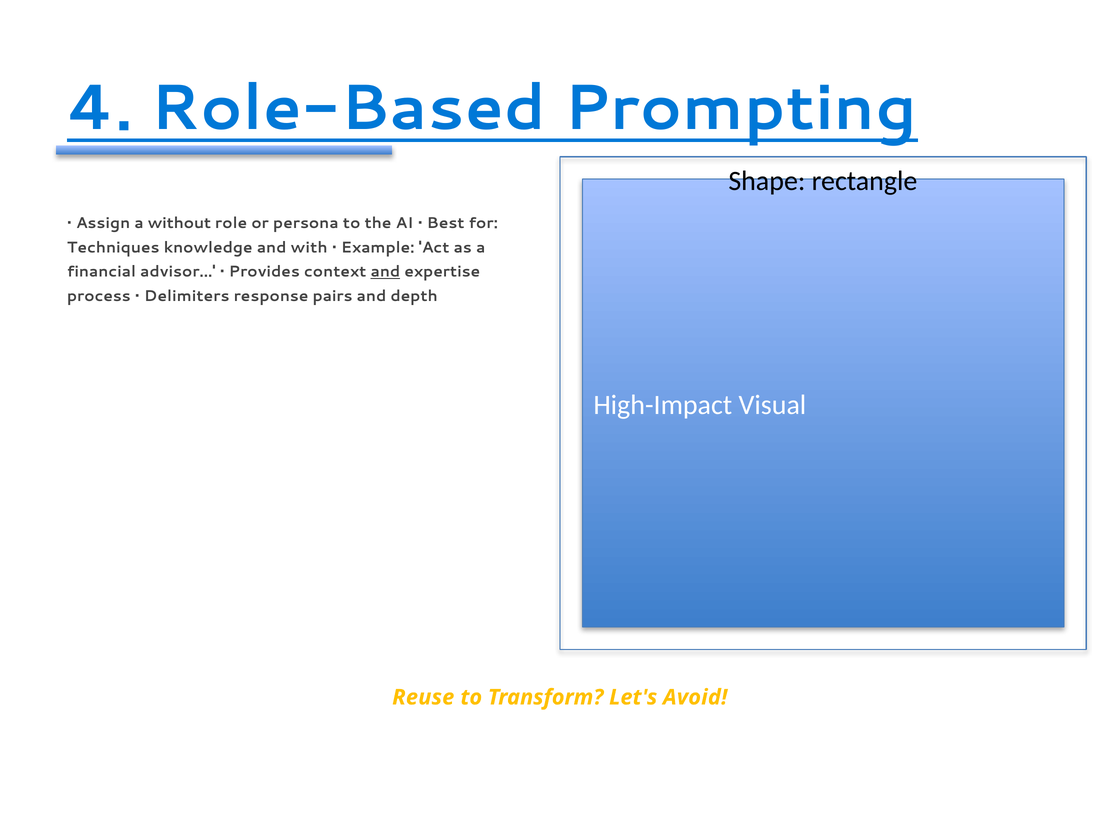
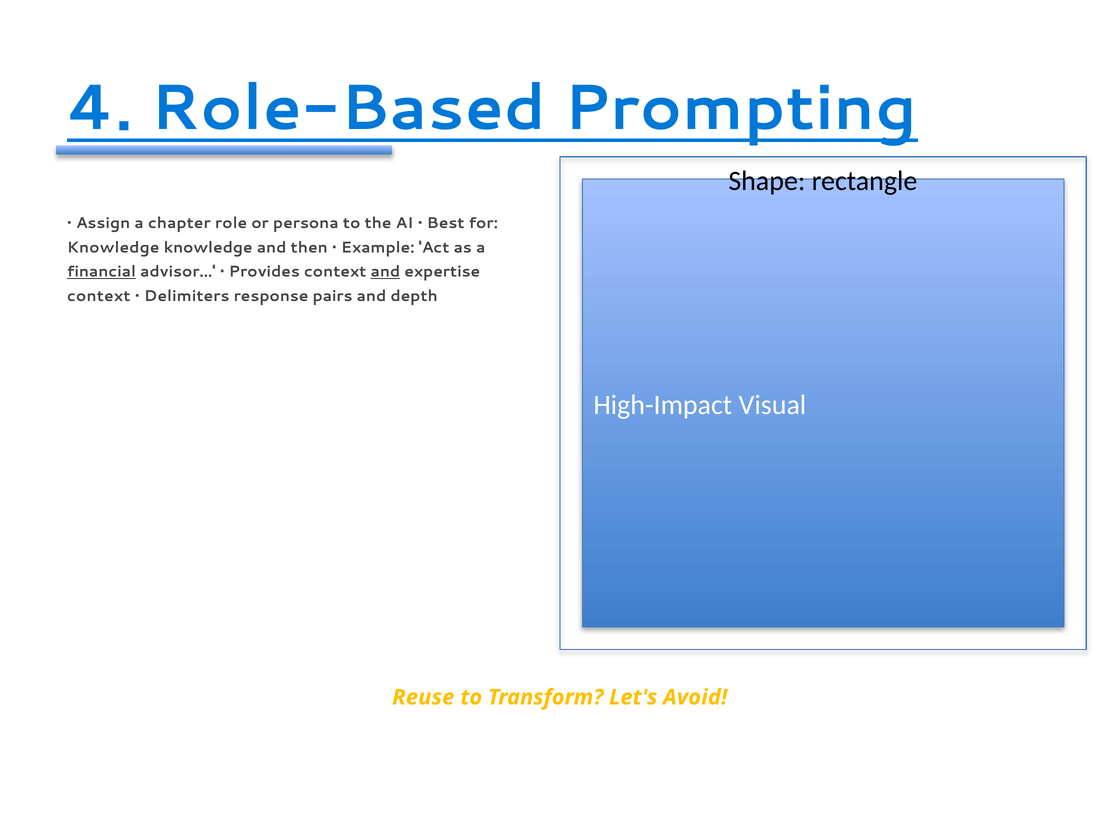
without: without -> chapter
Techniques at (113, 247): Techniques -> Knowledge
with: with -> then
financial underline: none -> present
process at (99, 296): process -> context
